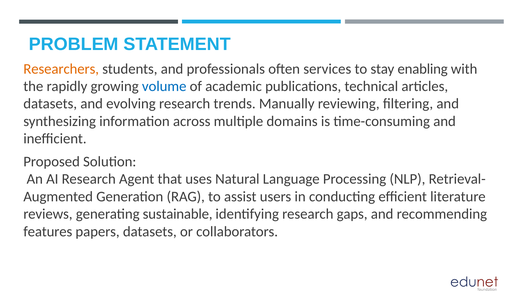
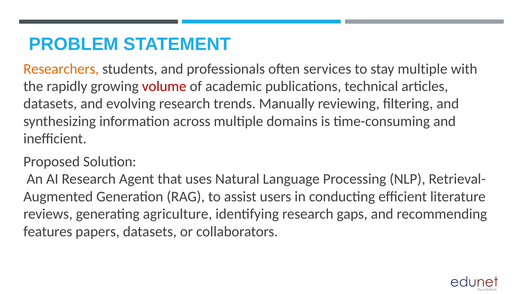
stay enabling: enabling -> multiple
volume colour: blue -> red
sustainable: sustainable -> agriculture
